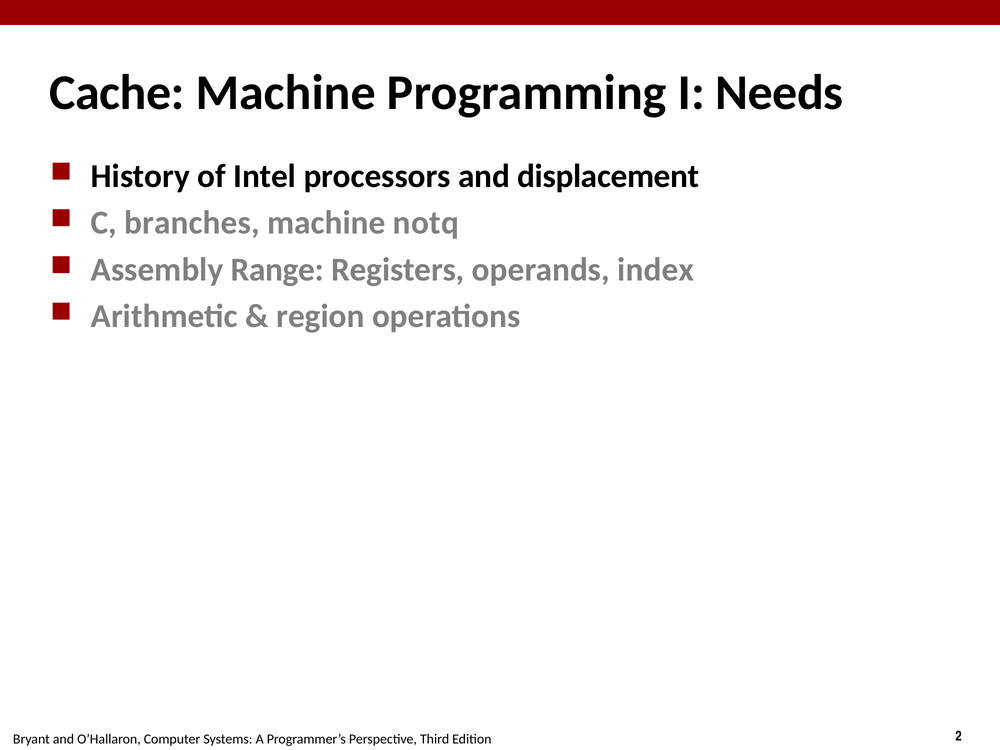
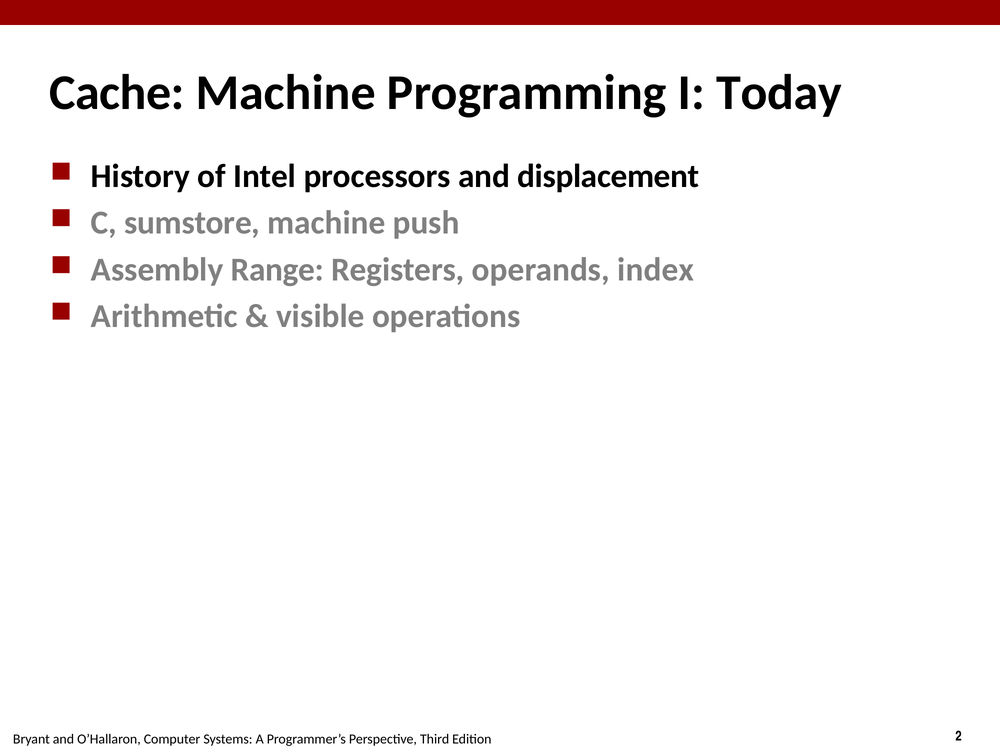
Needs: Needs -> Today
branches: branches -> sumstore
notq: notq -> push
region: region -> visible
